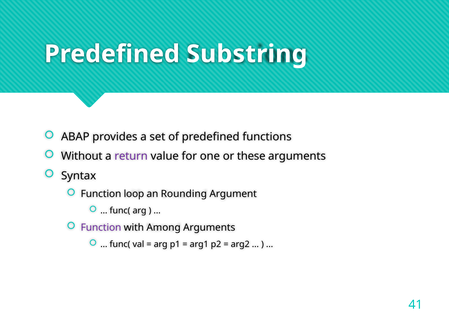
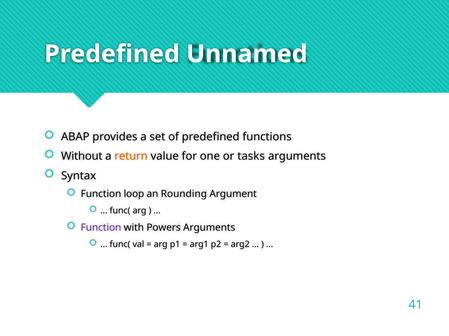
Substring: Substring -> Unnamed
return colour: purple -> orange
these: these -> tasks
Among: Among -> Powers
